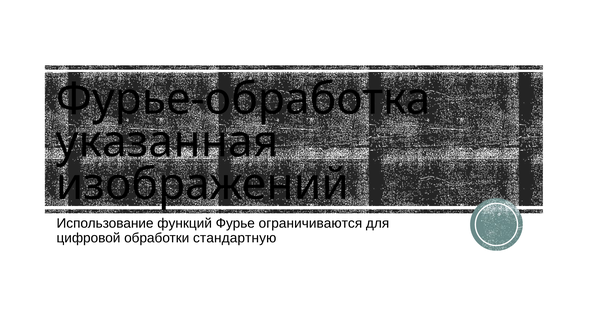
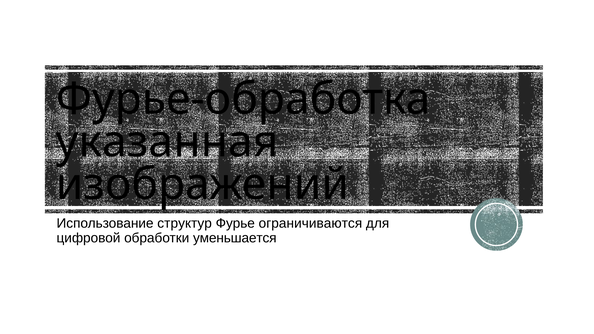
функций: функций -> структур
стандартную: стандартную -> уменьшается
